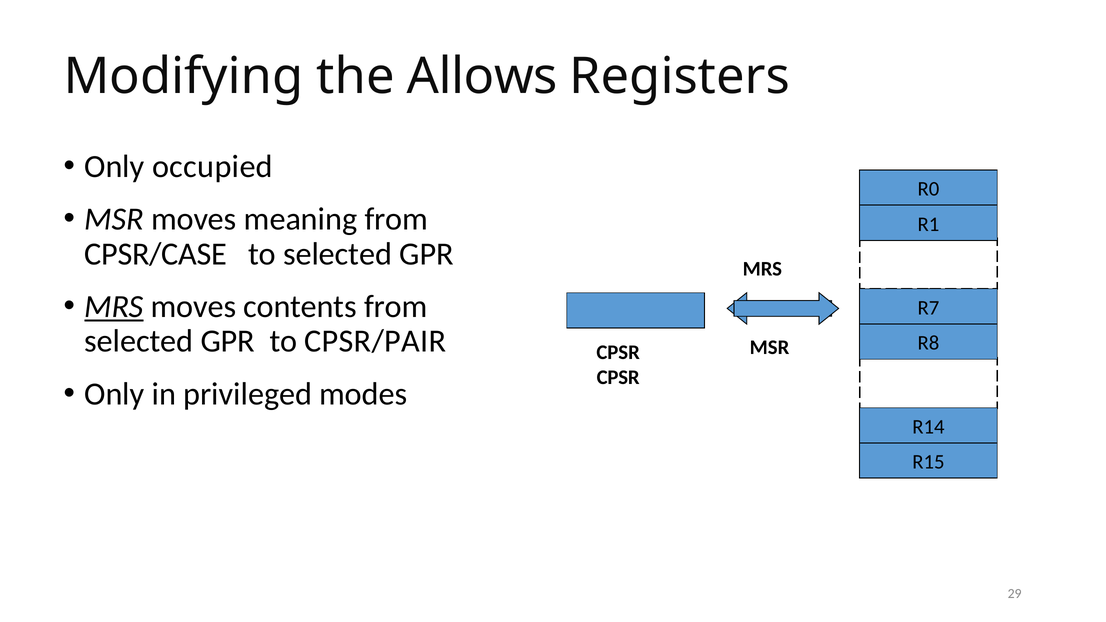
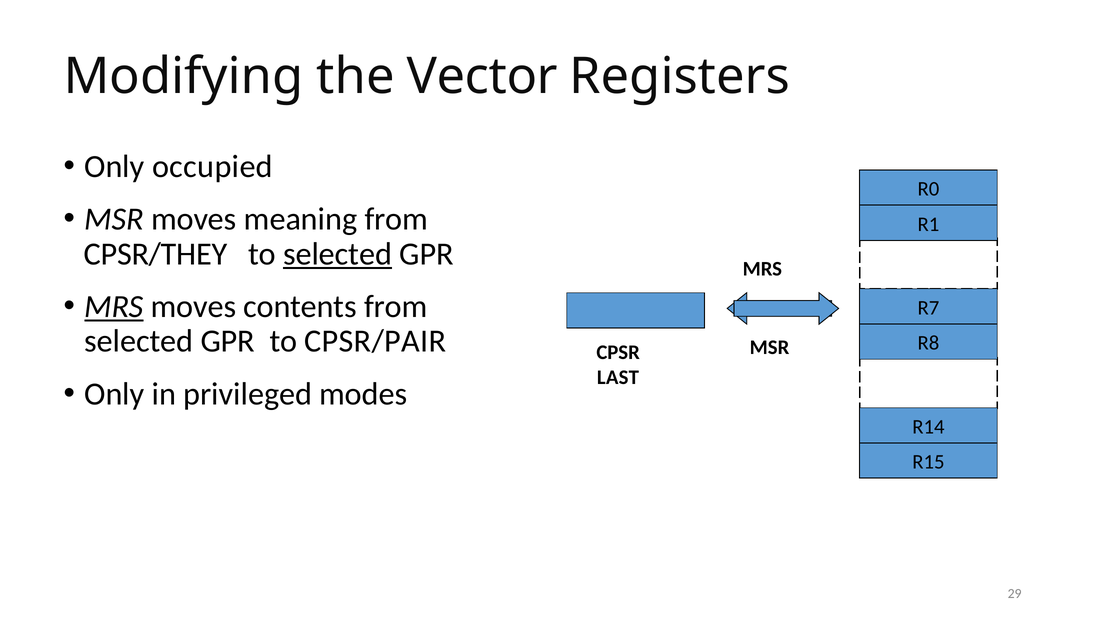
Allows: Allows -> Vector
CPSR/CASE: CPSR/CASE -> CPSR/THEY
selected at (338, 254) underline: none -> present
CPSR at (618, 377): CPSR -> LAST
